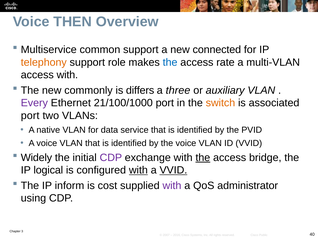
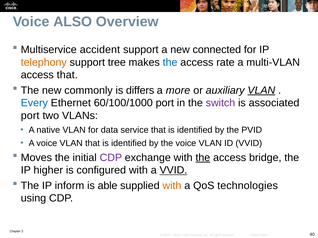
THEN: THEN -> ALSO
common: common -> accident
role: role -> tree
access with: with -> that
three: three -> more
VLAN at (261, 90) underline: none -> present
Every colour: purple -> blue
21/100/1000: 21/100/1000 -> 60/100/1000
switch colour: orange -> purple
Widely: Widely -> Moves
logical: logical -> higher
with at (138, 171) underline: present -> none
cost: cost -> able
with at (172, 186) colour: purple -> orange
administrator: administrator -> technologies
